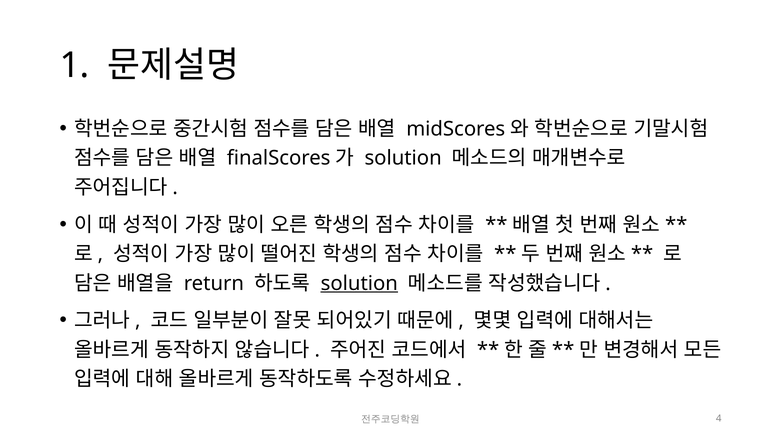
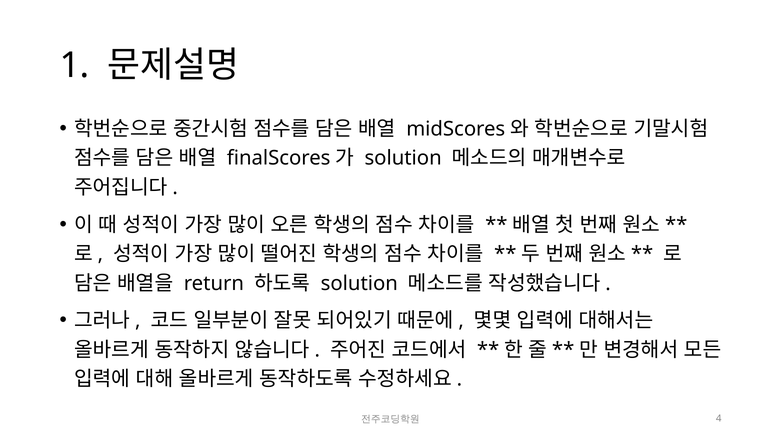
solution at (359, 284) underline: present -> none
